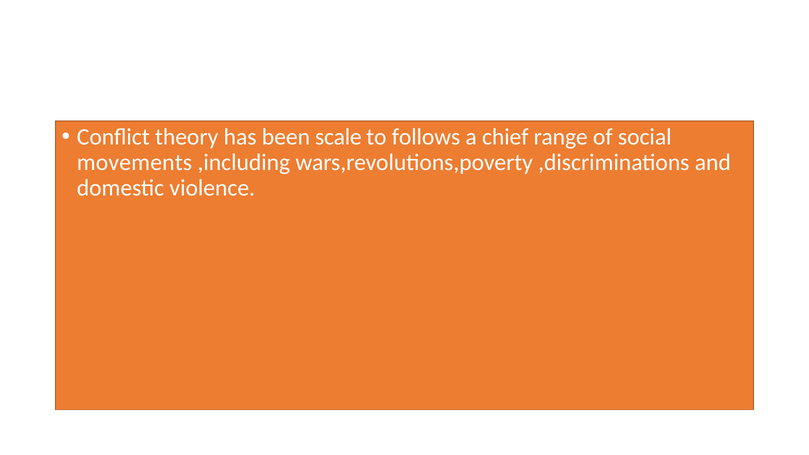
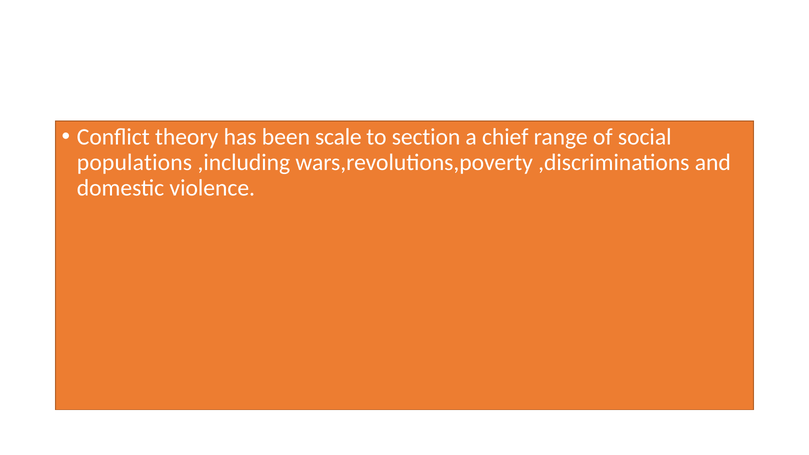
follows: follows -> section
movements: movements -> populations
